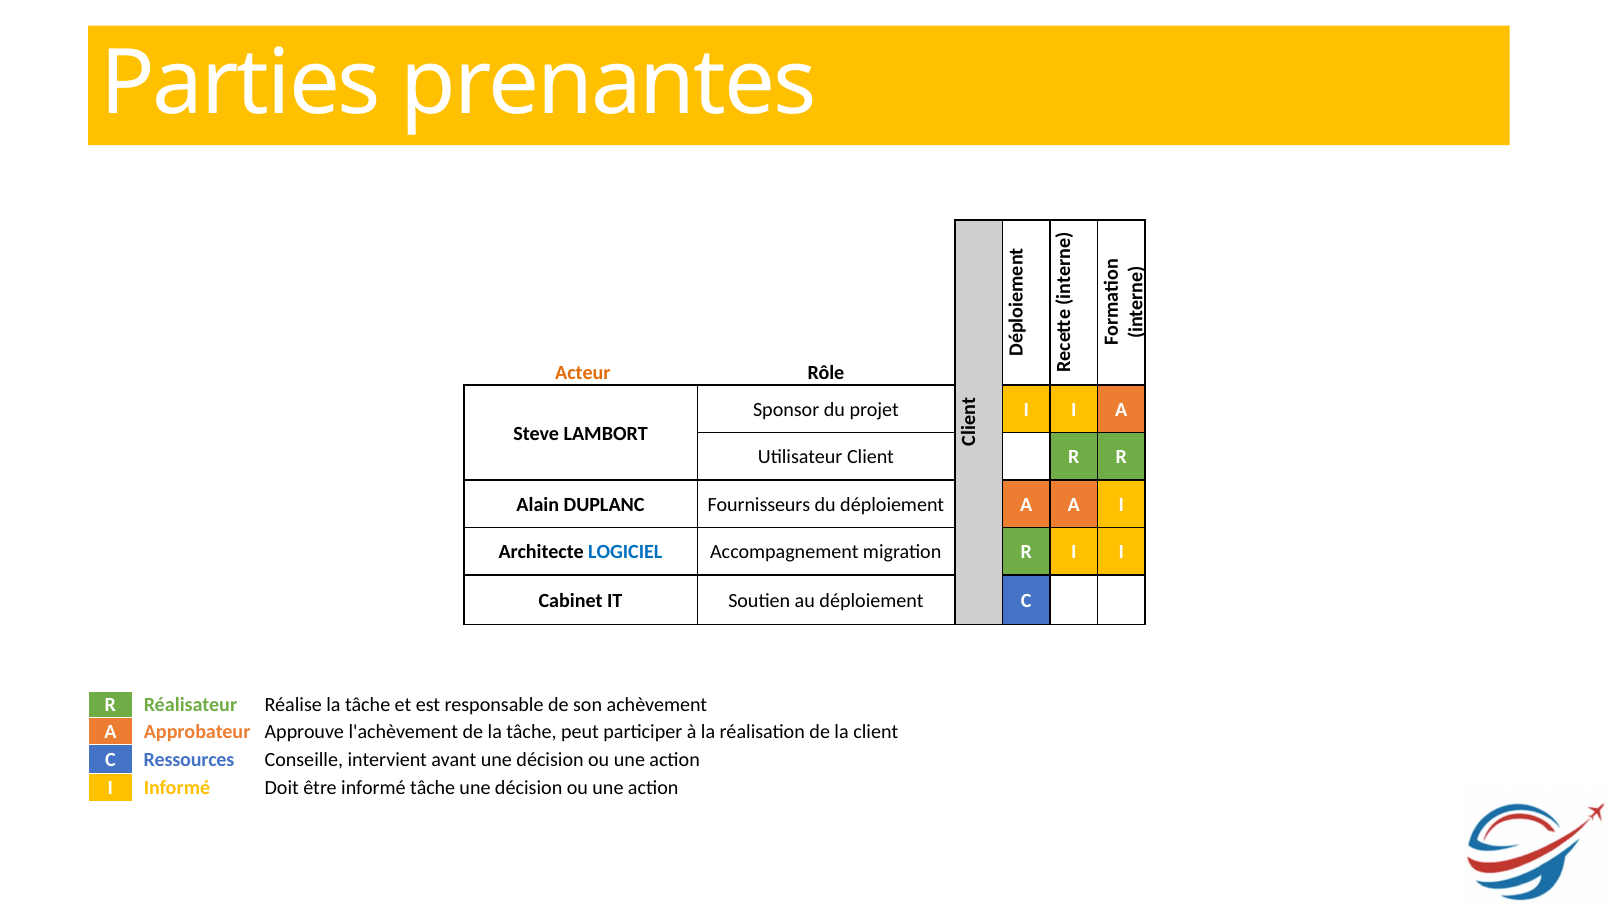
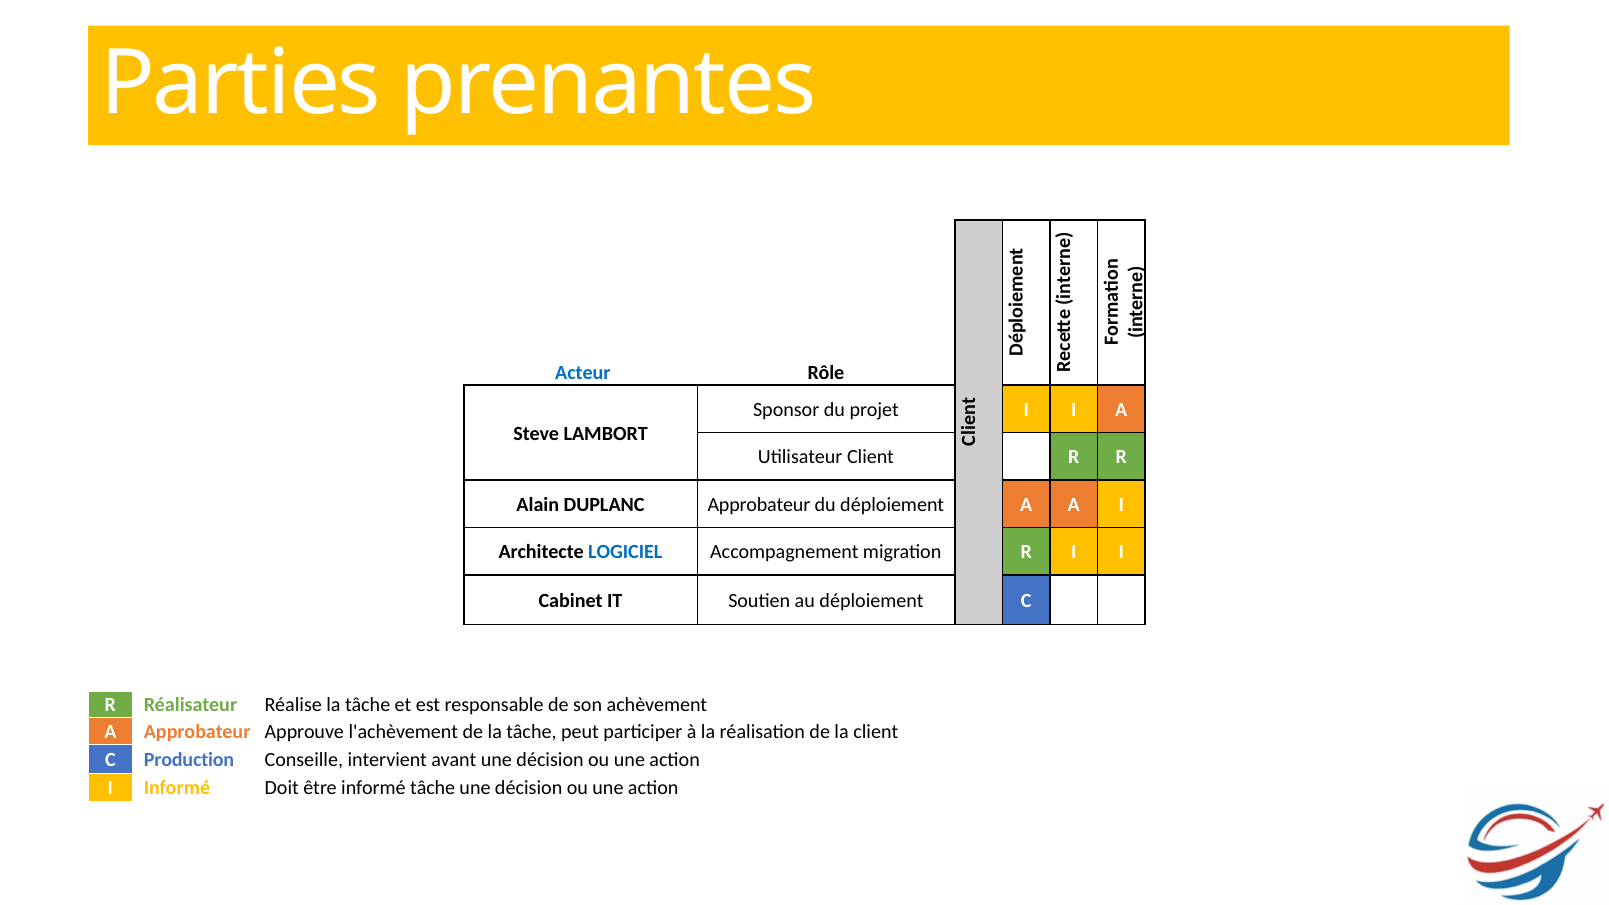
Acteur colour: orange -> blue
DUPLANC Fournisseurs: Fournisseurs -> Approbateur
Ressources: Ressources -> Production
